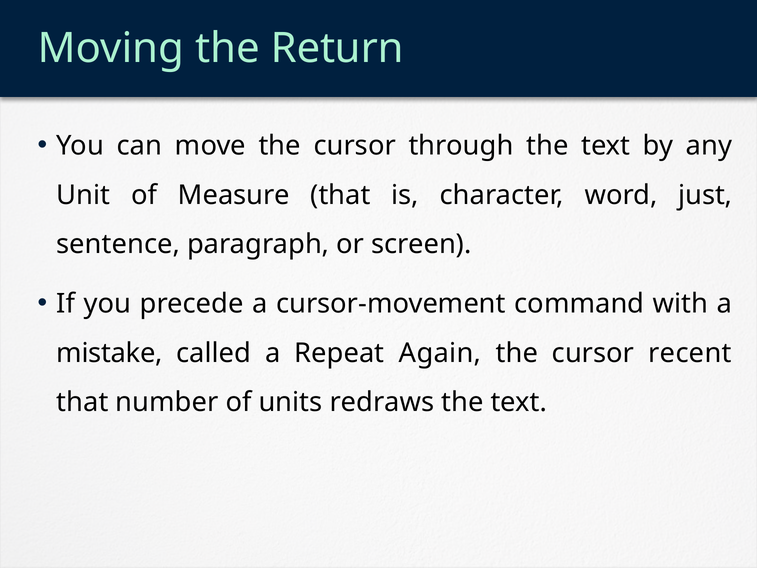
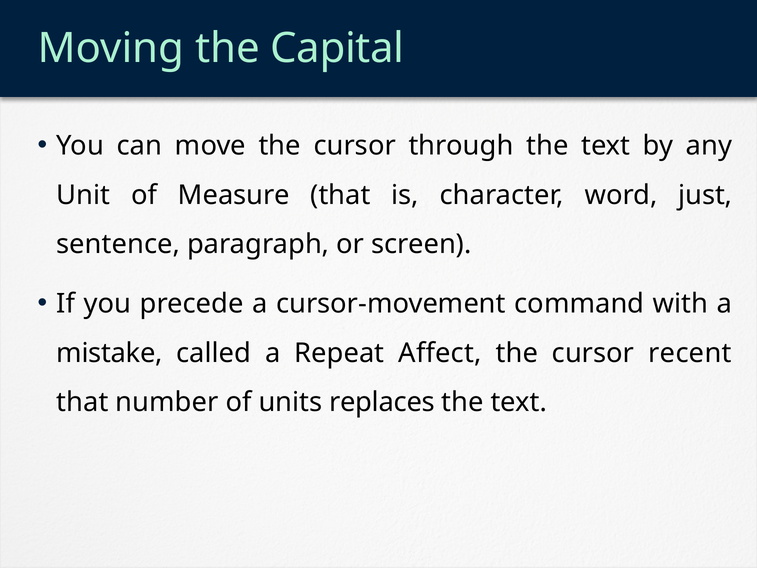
Return: Return -> Capital
Again: Again -> Affect
redraws: redraws -> replaces
